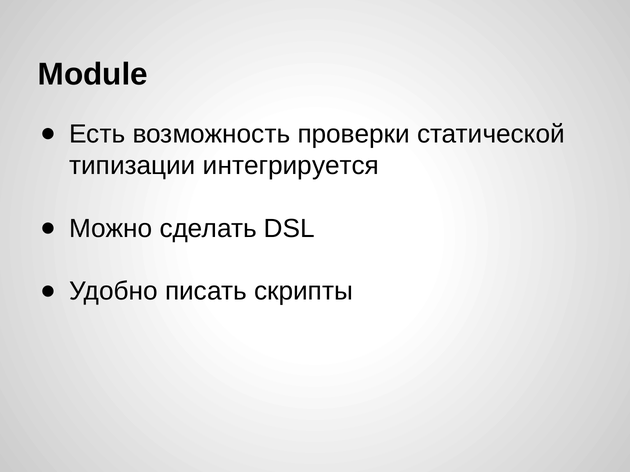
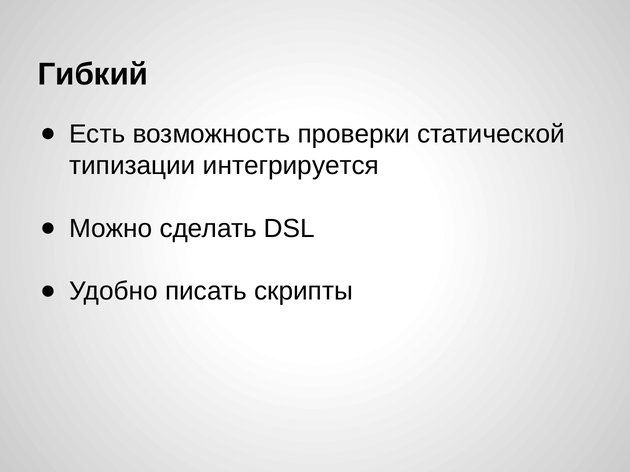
Module: Module -> Гибкий
